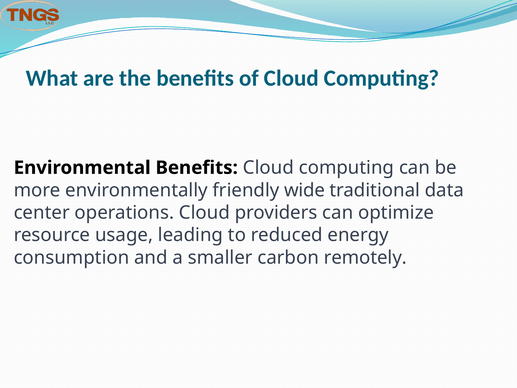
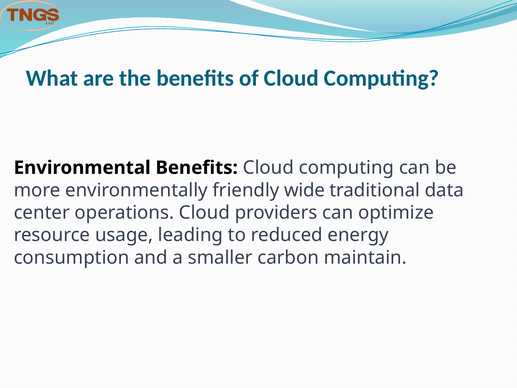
remotely: remotely -> maintain
